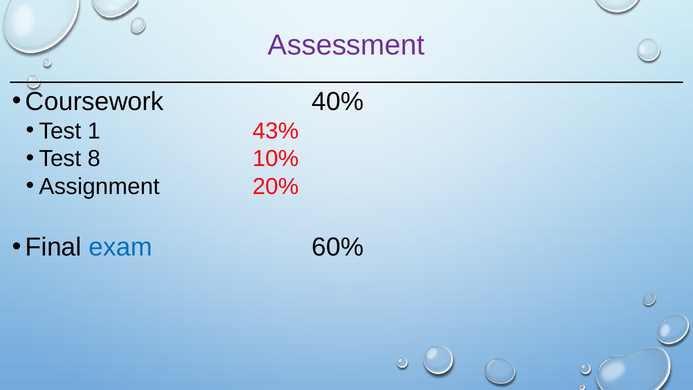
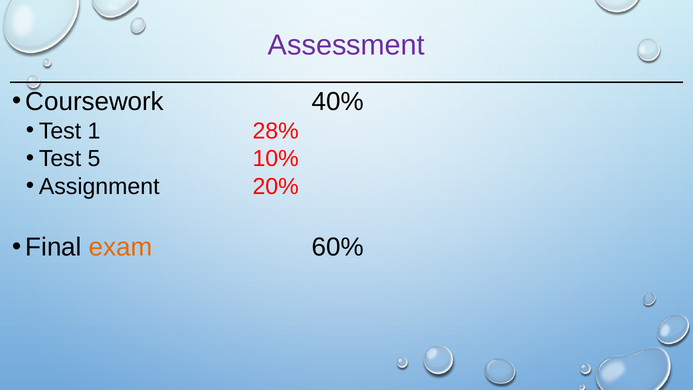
43%: 43% -> 28%
8: 8 -> 5
exam colour: blue -> orange
